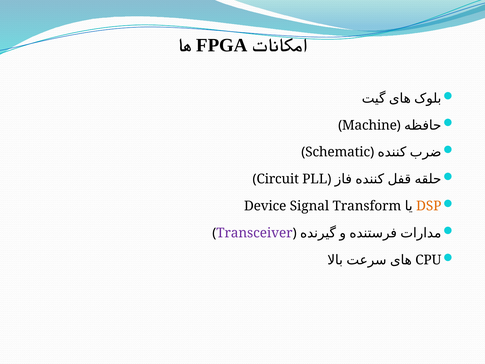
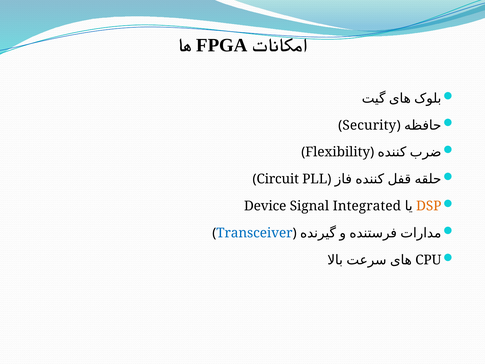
Machine: Machine -> Security
Schematic: Schematic -> Flexibility
Transform: Transform -> Integrated
Transceiver colour: purple -> blue
